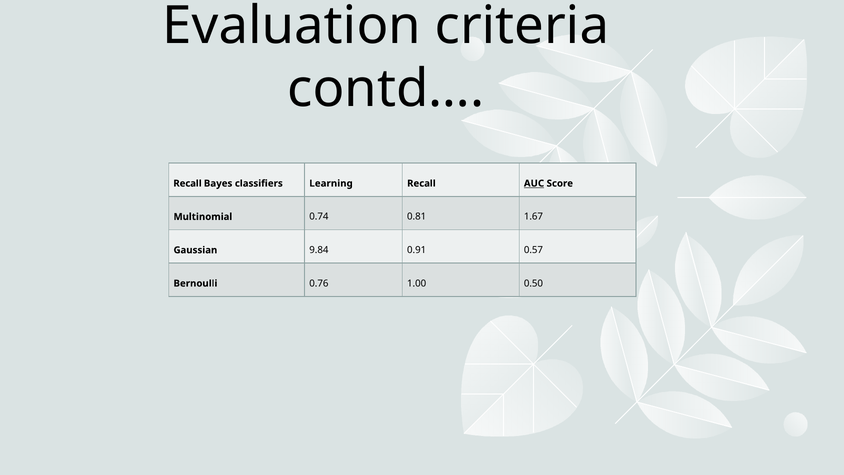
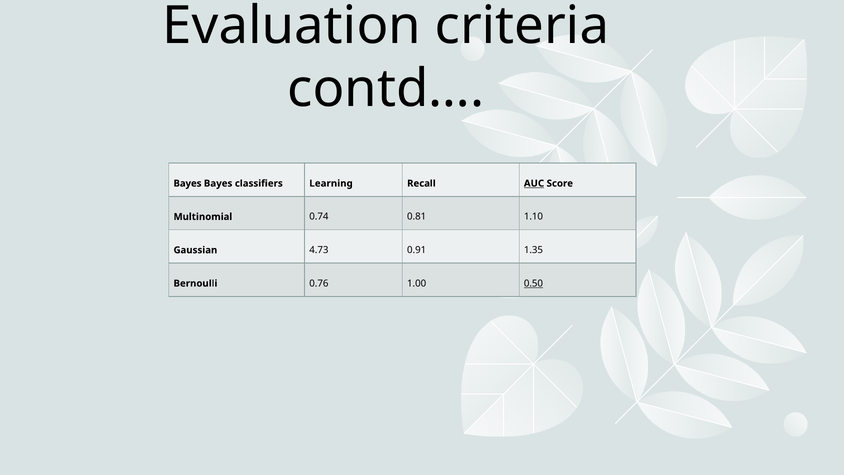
Recall at (187, 183): Recall -> Bayes
1.67: 1.67 -> 1.10
9.84: 9.84 -> 4.73
0.57: 0.57 -> 1.35
0.50 underline: none -> present
